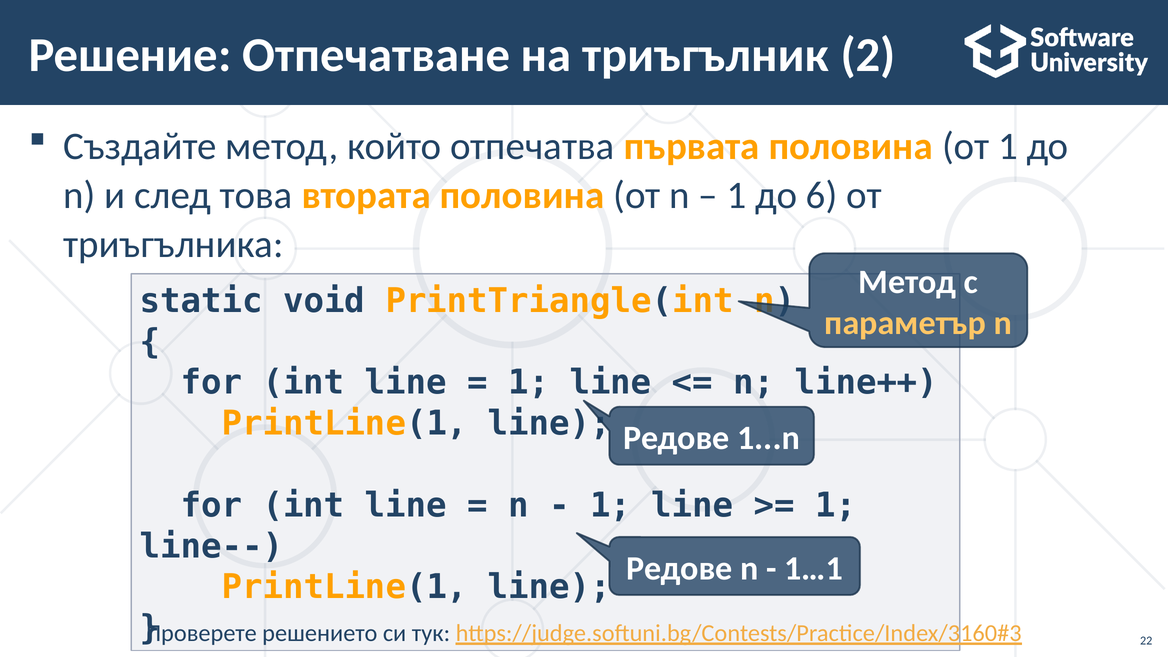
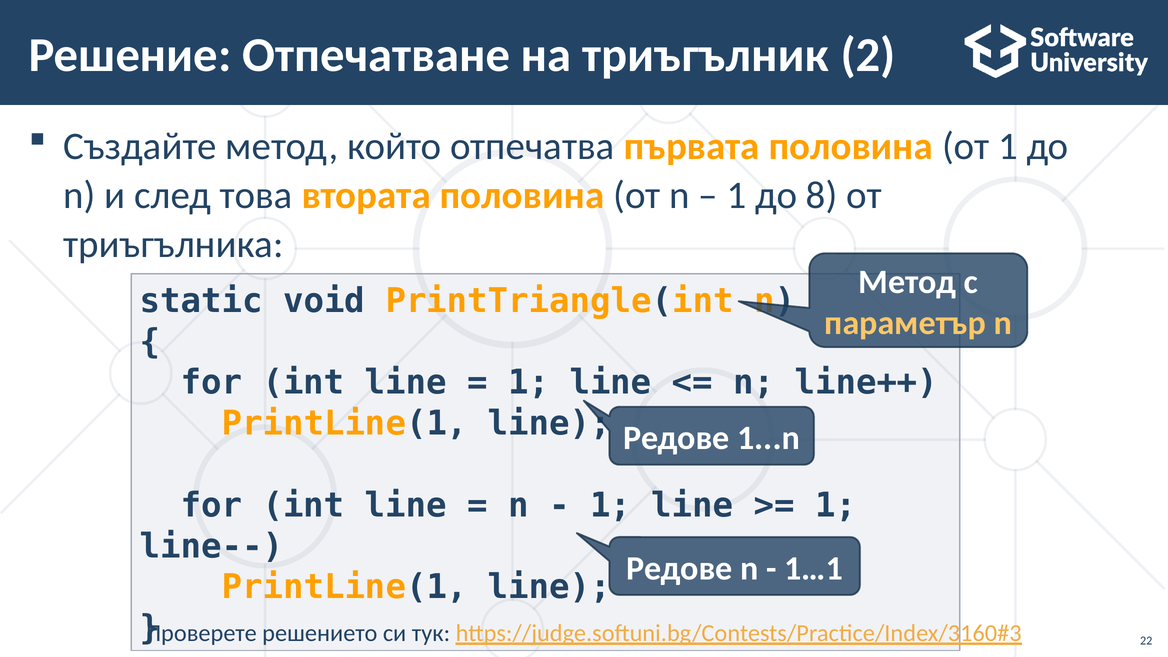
6: 6 -> 8
